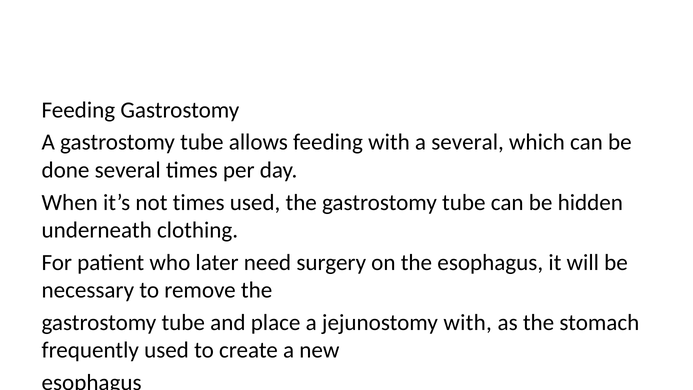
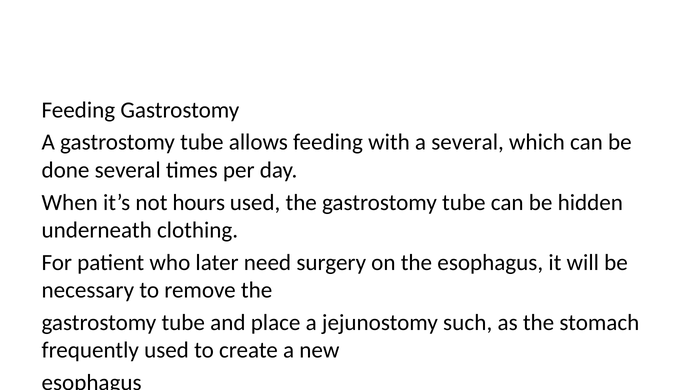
not times: times -> hours
jejunostomy with: with -> such
